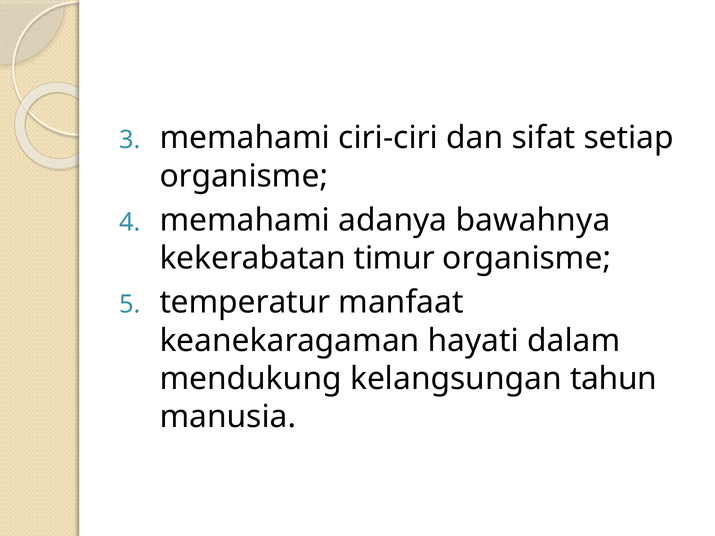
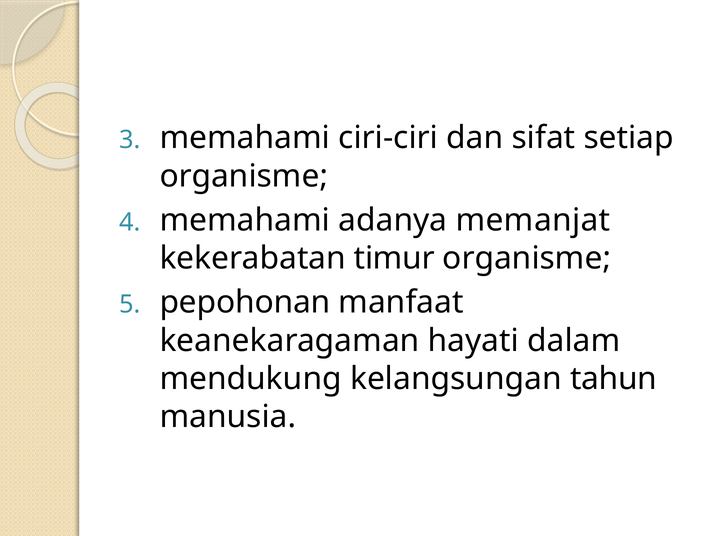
bawahnya: bawahnya -> memanjat
temperatur: temperatur -> pepohonan
